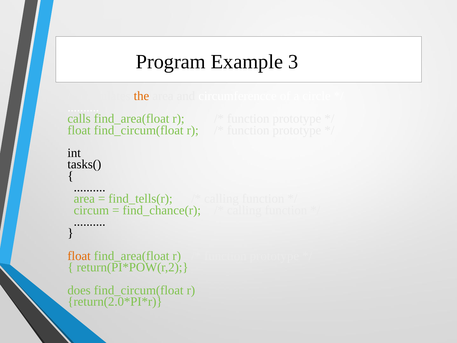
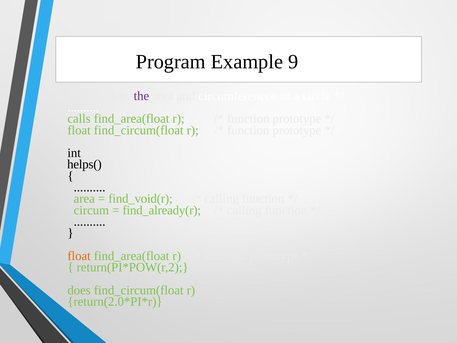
3: 3 -> 9
the colour: orange -> purple
tasks(: tasks( -> helps(
find_tells(r: find_tells(r -> find_void(r
find_chance(r: find_chance(r -> find_already(r
